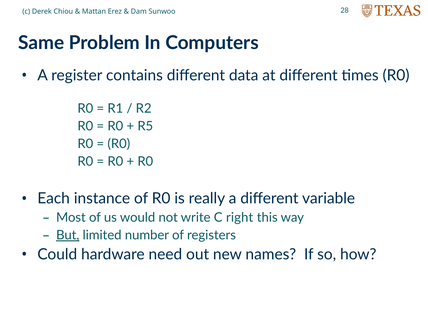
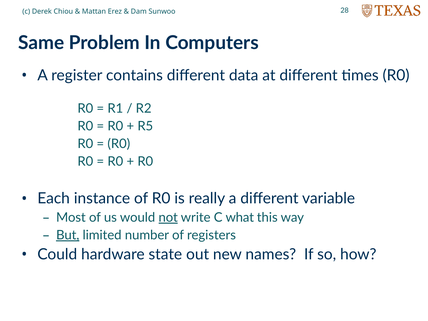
not underline: none -> present
right: right -> what
need: need -> state
